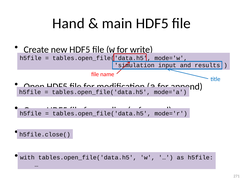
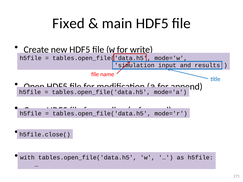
Hand: Hand -> Fixed
